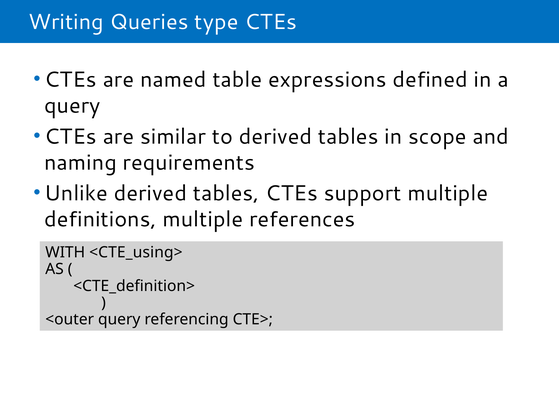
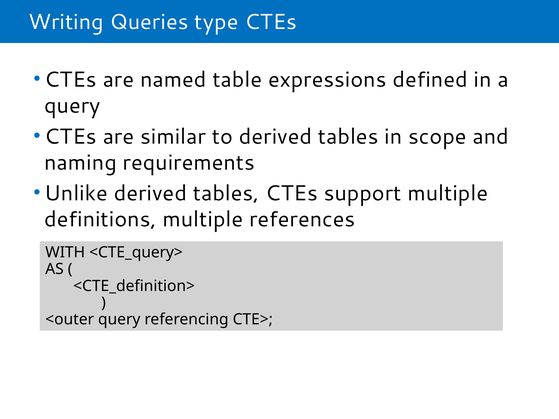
<CTE_using>: <CTE_using> -> <CTE_query>
